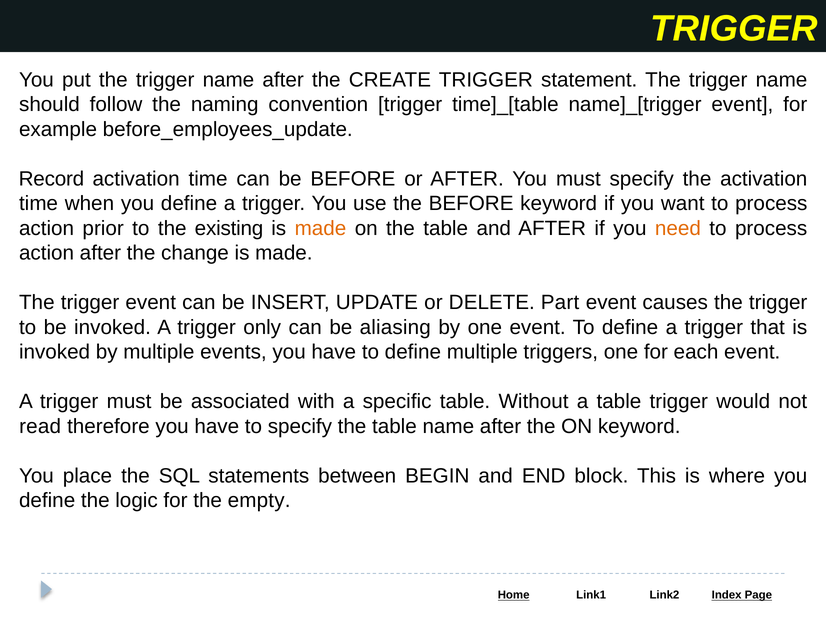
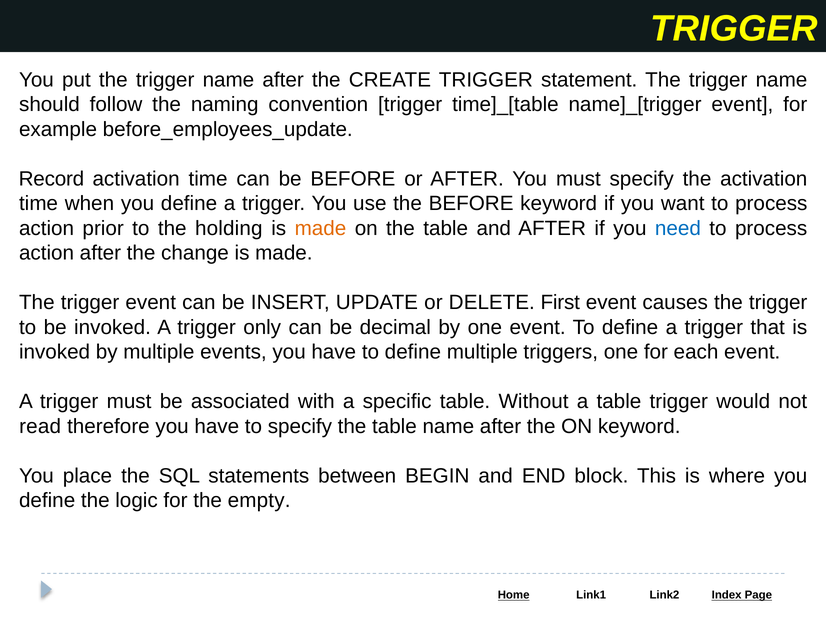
existing: existing -> holding
need colour: orange -> blue
Part: Part -> First
aliasing: aliasing -> decimal
